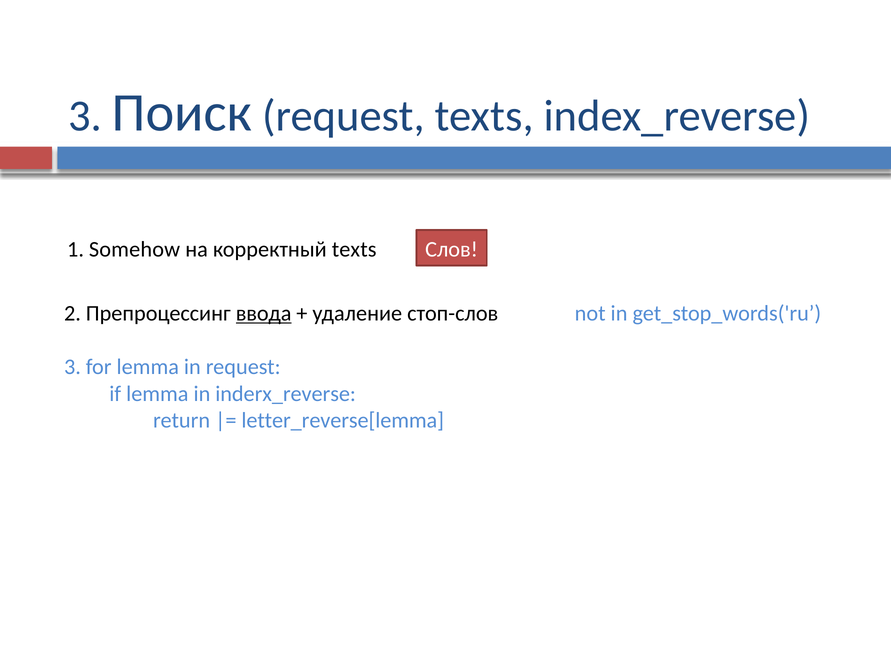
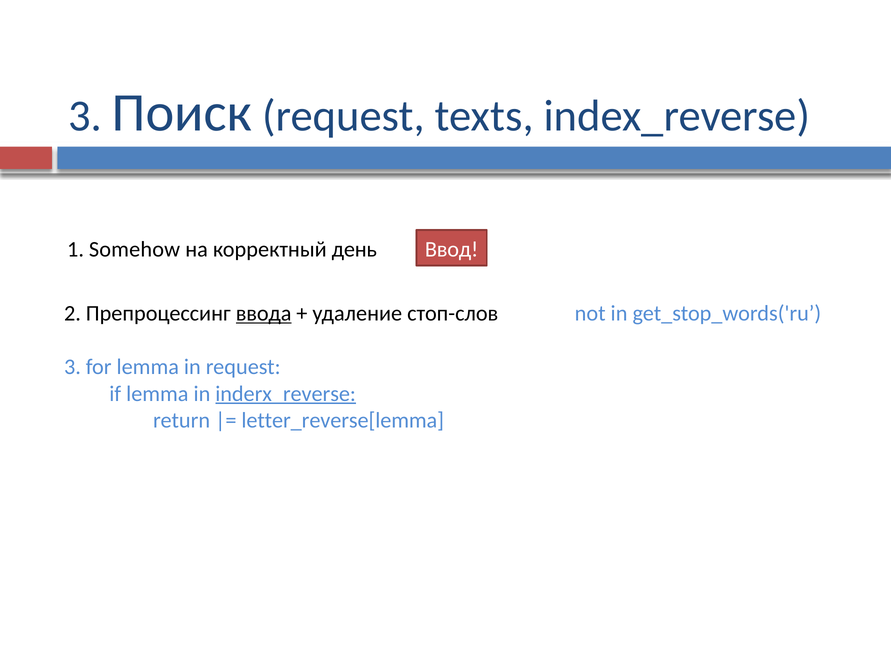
корректный texts: texts -> день
Слов: Слов -> Ввод
inderx_reverse underline: none -> present
